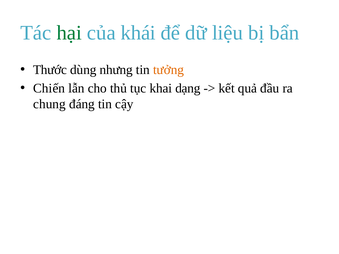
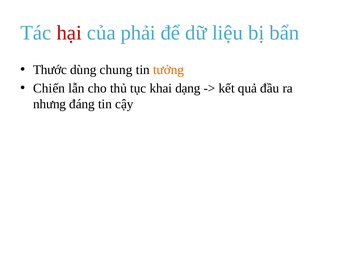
hại colour: green -> red
khái: khái -> phải
nhưng: nhưng -> chung
chung: chung -> nhưng
